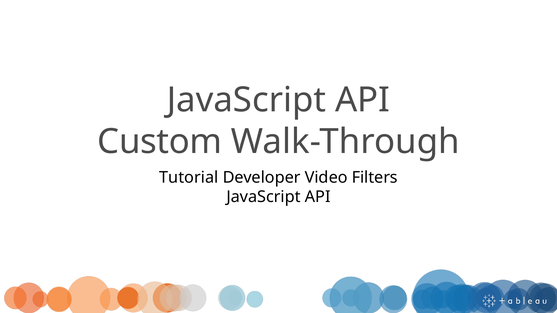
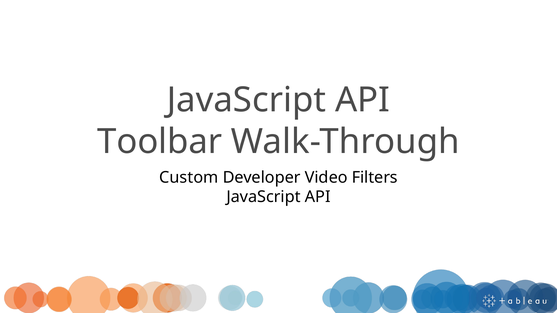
Custom: Custom -> Toolbar
Tutorial: Tutorial -> Custom
